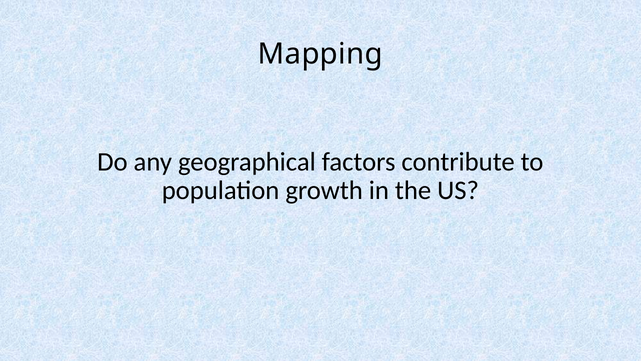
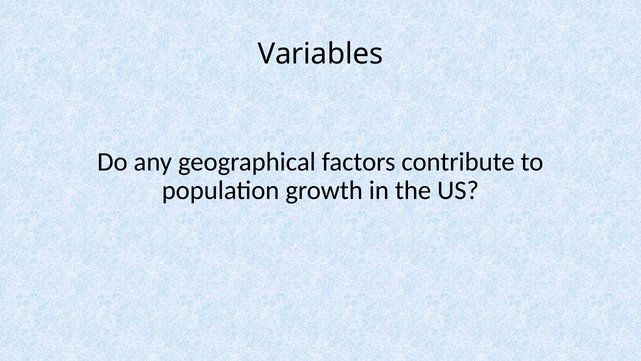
Mapping: Mapping -> Variables
